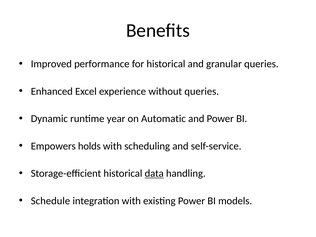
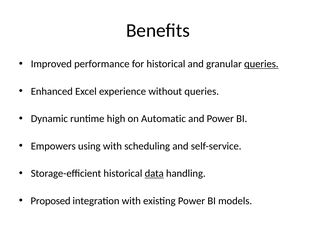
queries at (261, 64) underline: none -> present
year: year -> high
holds: holds -> using
Schedule: Schedule -> Proposed
